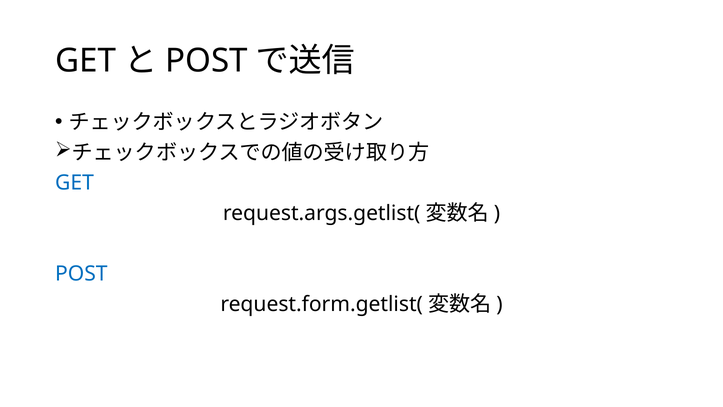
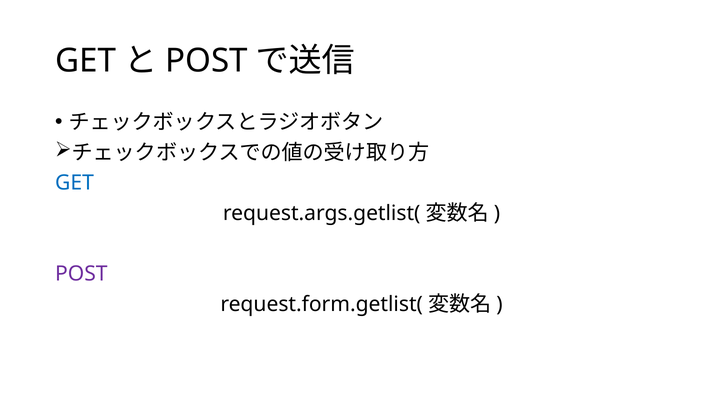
POST at (81, 274) colour: blue -> purple
